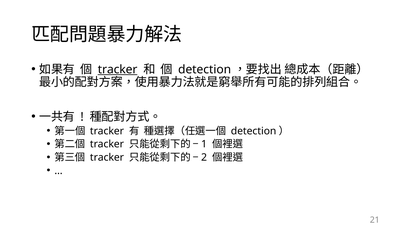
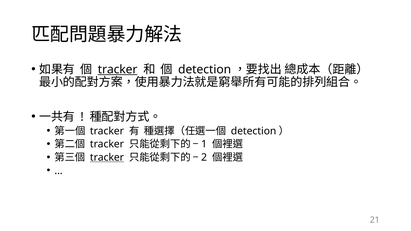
tracker at (107, 158) underline: none -> present
